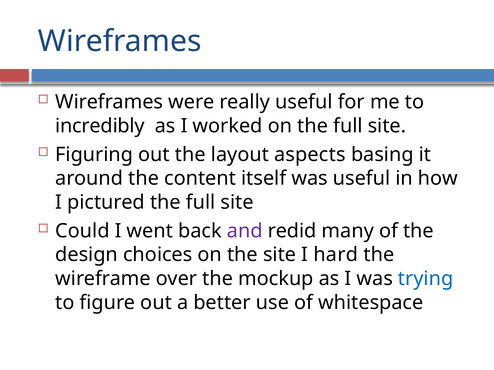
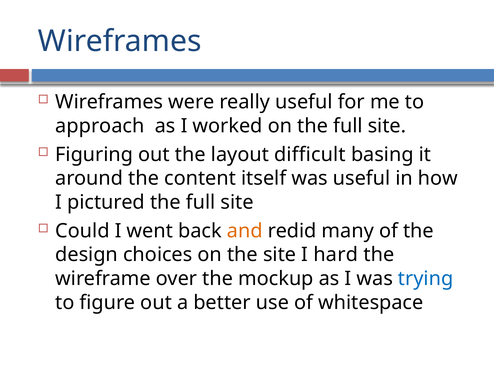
incredibly: incredibly -> approach
aspects: aspects -> difficult
and colour: purple -> orange
